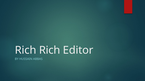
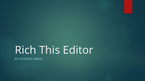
Rich Rich: Rich -> This
